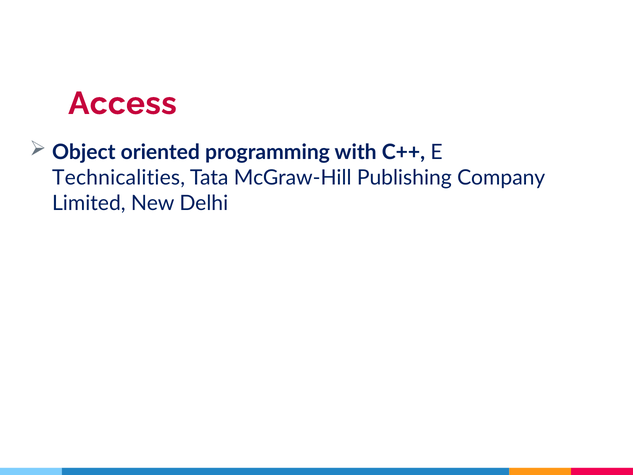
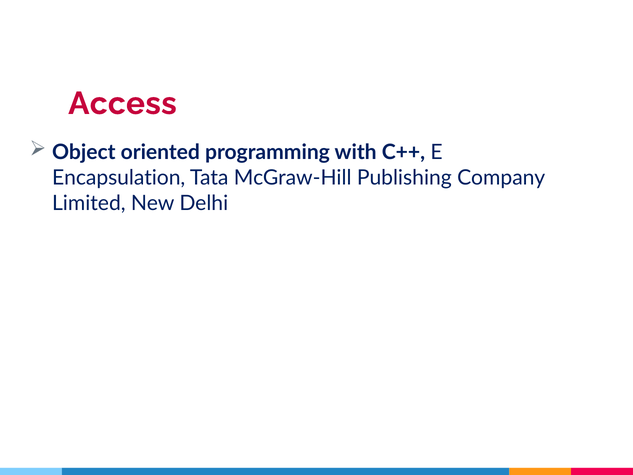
Technicalities: Technicalities -> Encapsulation
